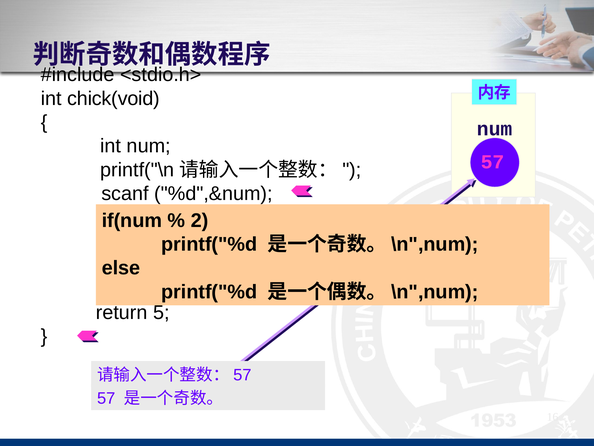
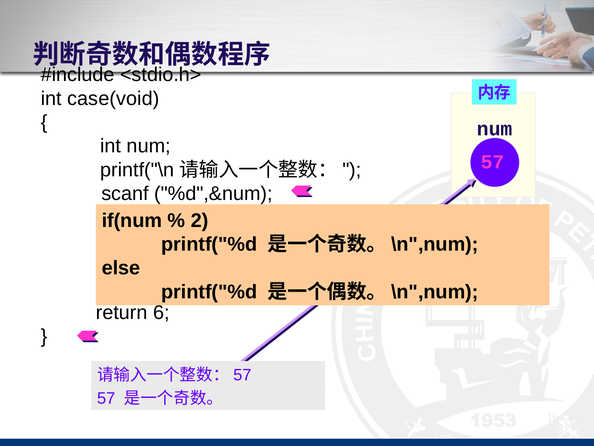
chick(void: chick(void -> case(void
5: 5 -> 6
